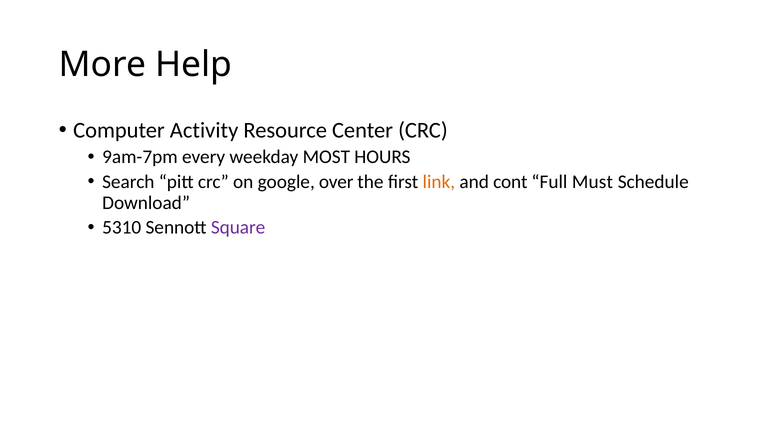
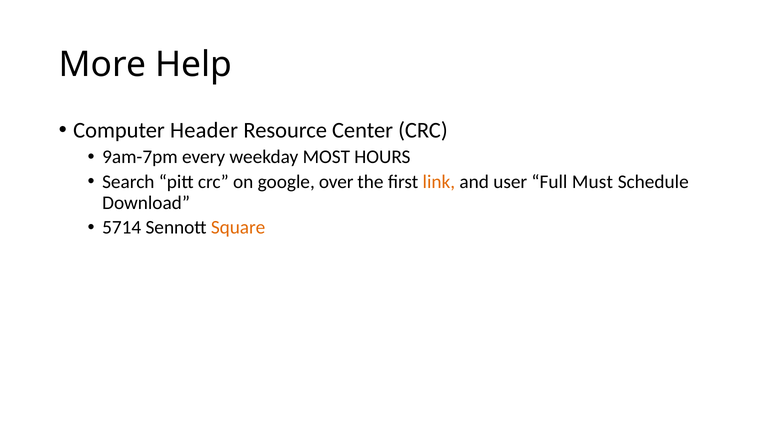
Activity: Activity -> Header
cont: cont -> user
5310: 5310 -> 5714
Square colour: purple -> orange
